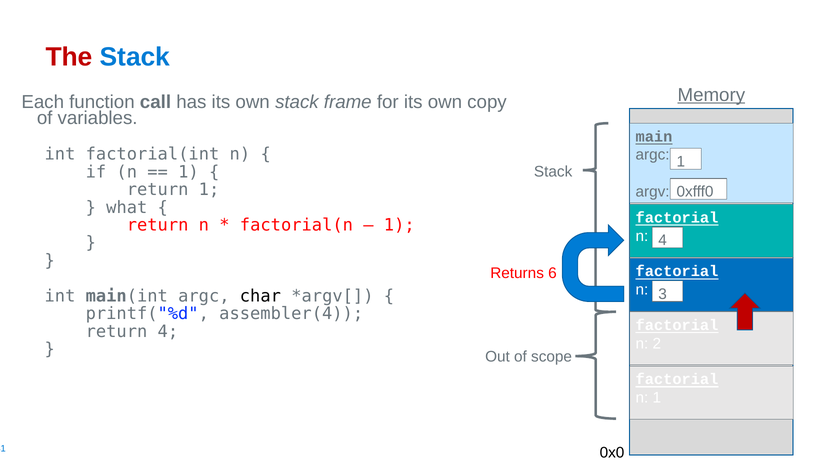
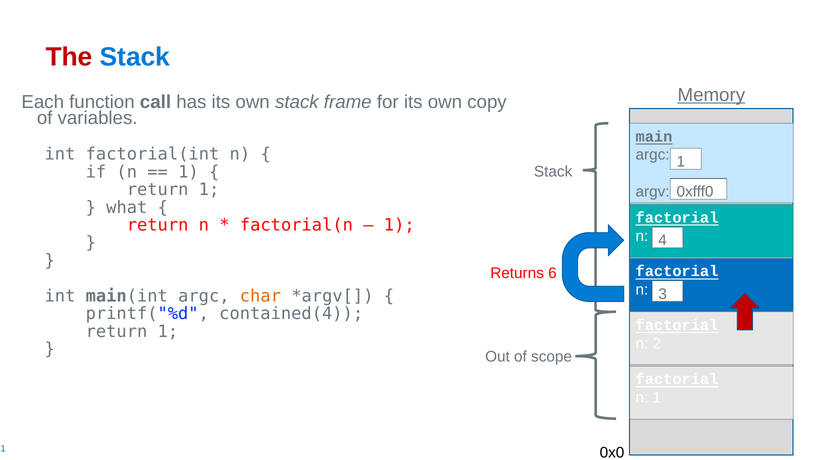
char colour: black -> orange
assembler(4: assembler(4 -> contained(4
4 at (168, 332): 4 -> 1
